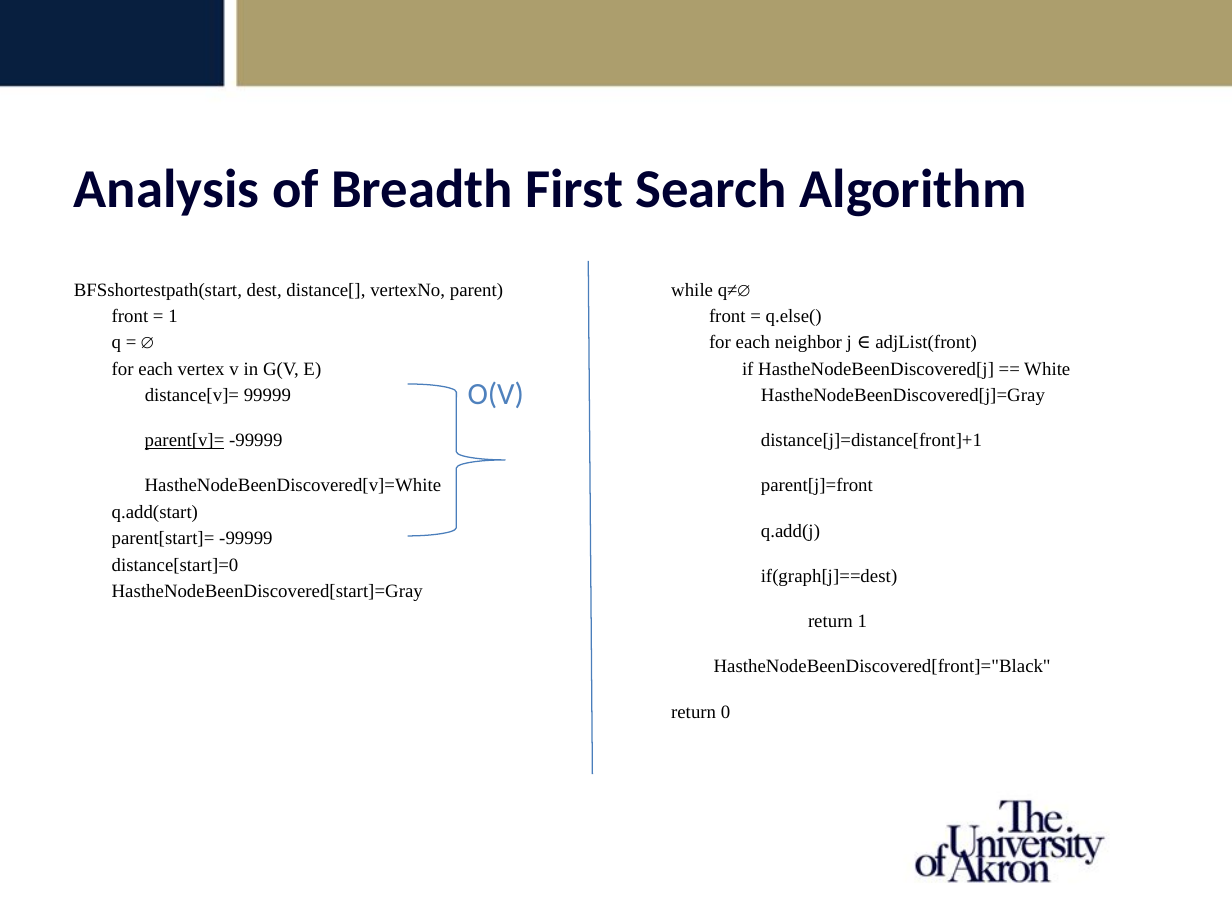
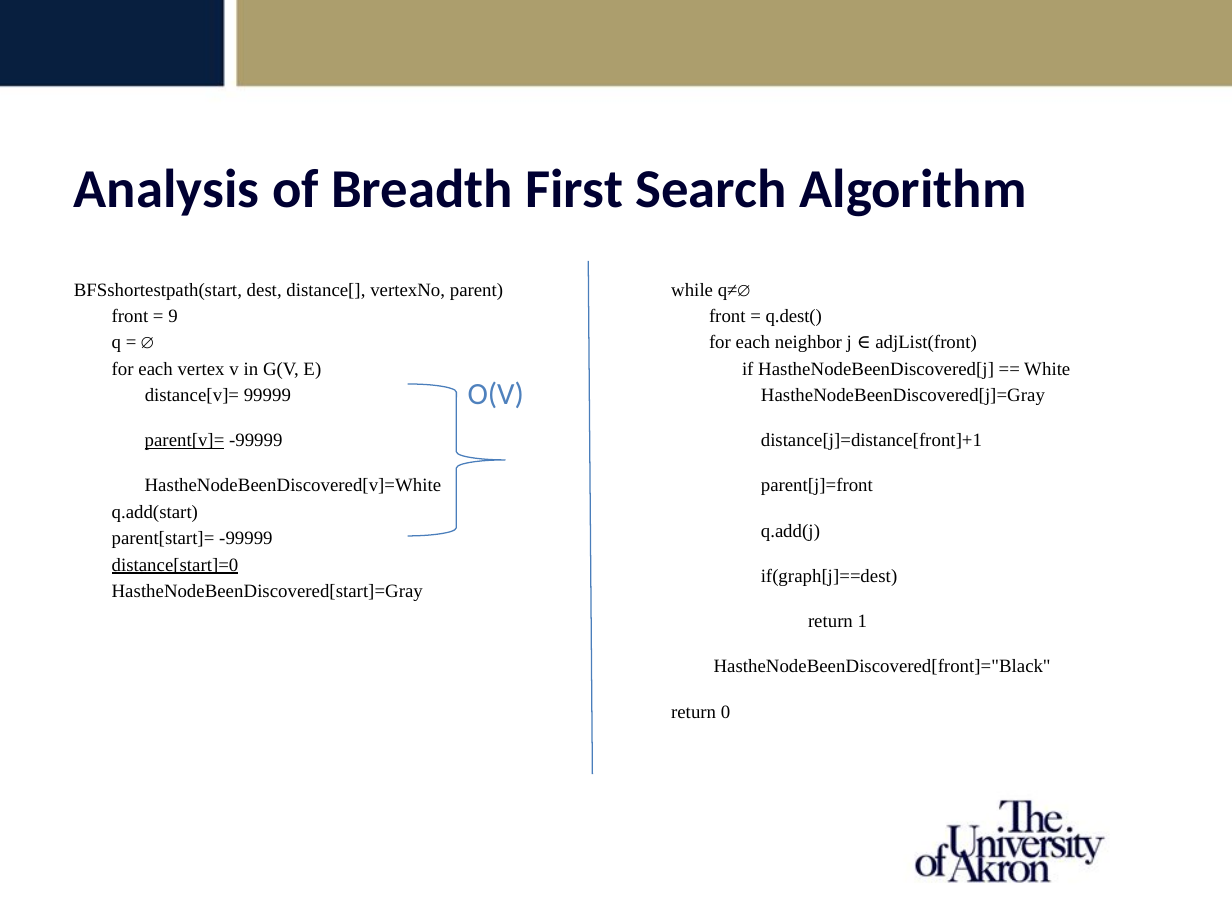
1 at (173, 316): 1 -> 9
q.else(: q.else( -> q.dest(
distance[start]=0 underline: none -> present
